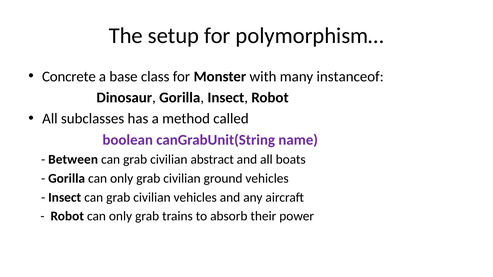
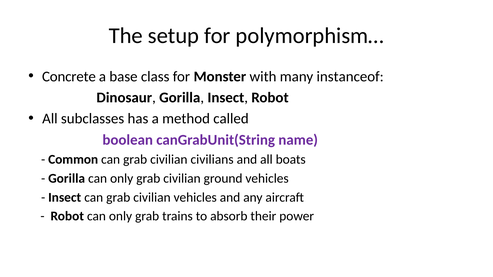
Between: Between -> Common
abstract: abstract -> civilians
